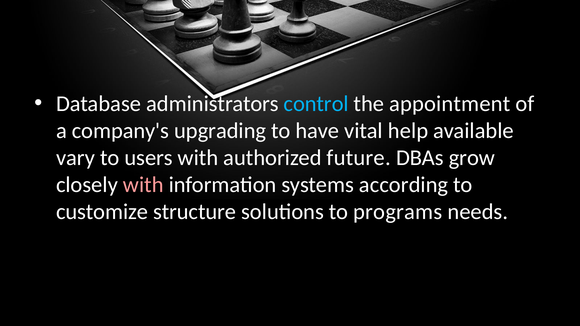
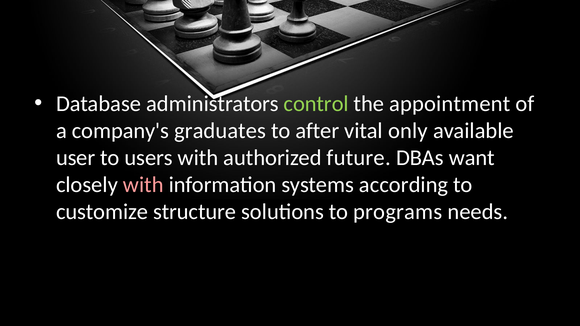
control colour: light blue -> light green
upgrading: upgrading -> graduates
have: have -> after
help: help -> only
vary: vary -> user
grow: grow -> want
